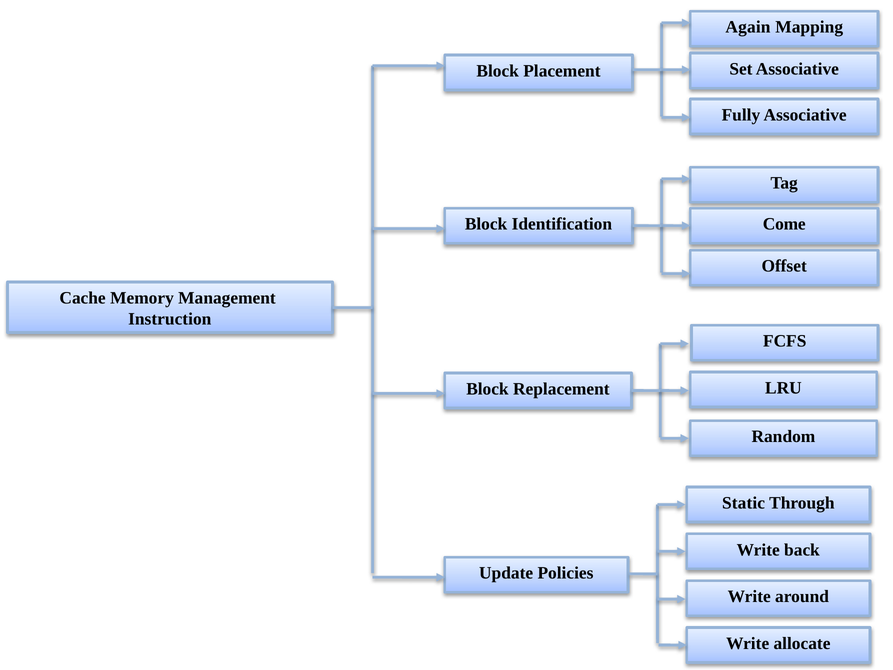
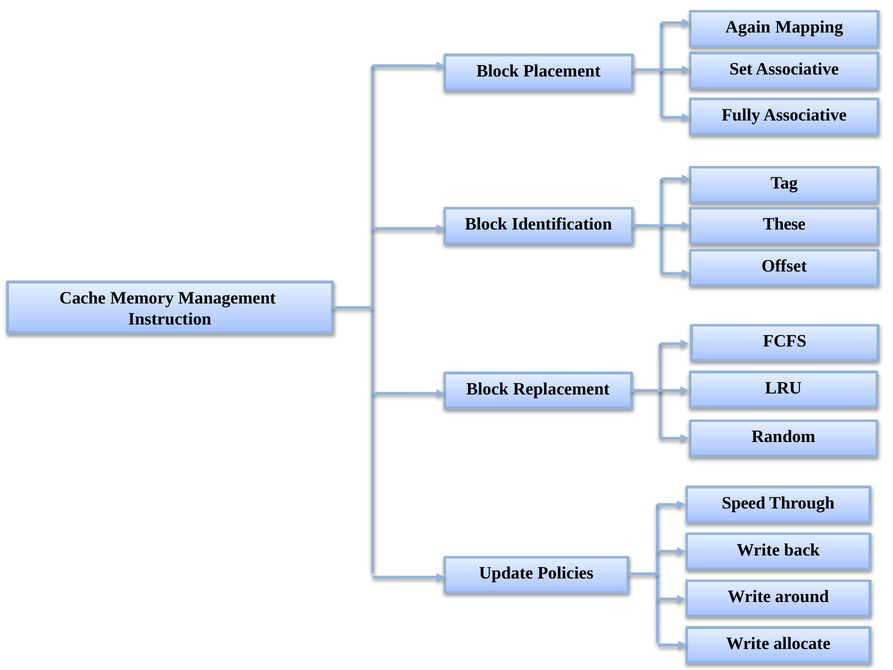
Come: Come -> These
Static: Static -> Speed
